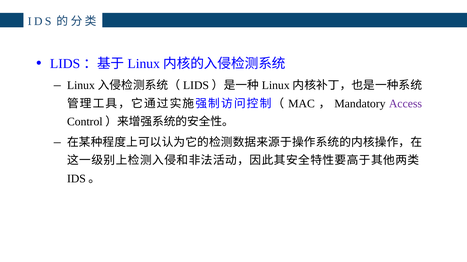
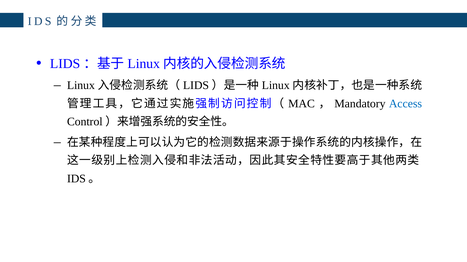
Access colour: purple -> blue
